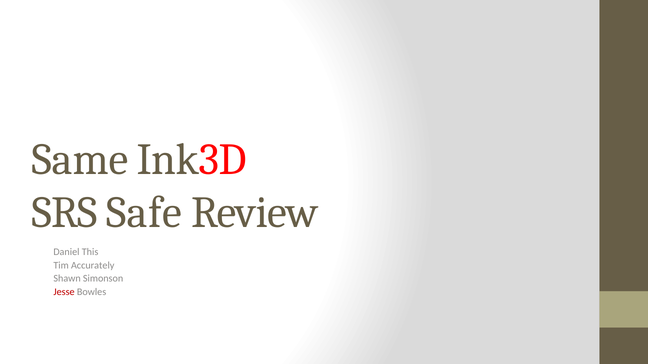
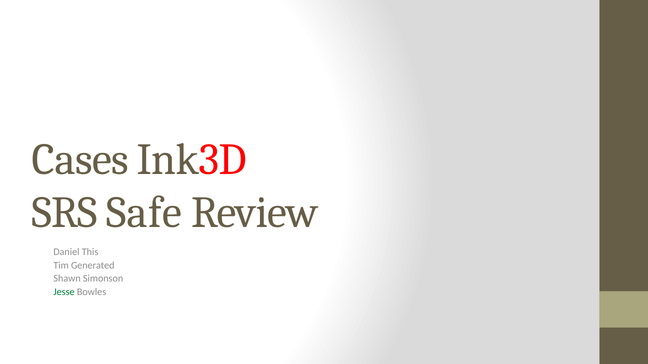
Same: Same -> Cases
Accurately: Accurately -> Generated
Jesse colour: red -> green
